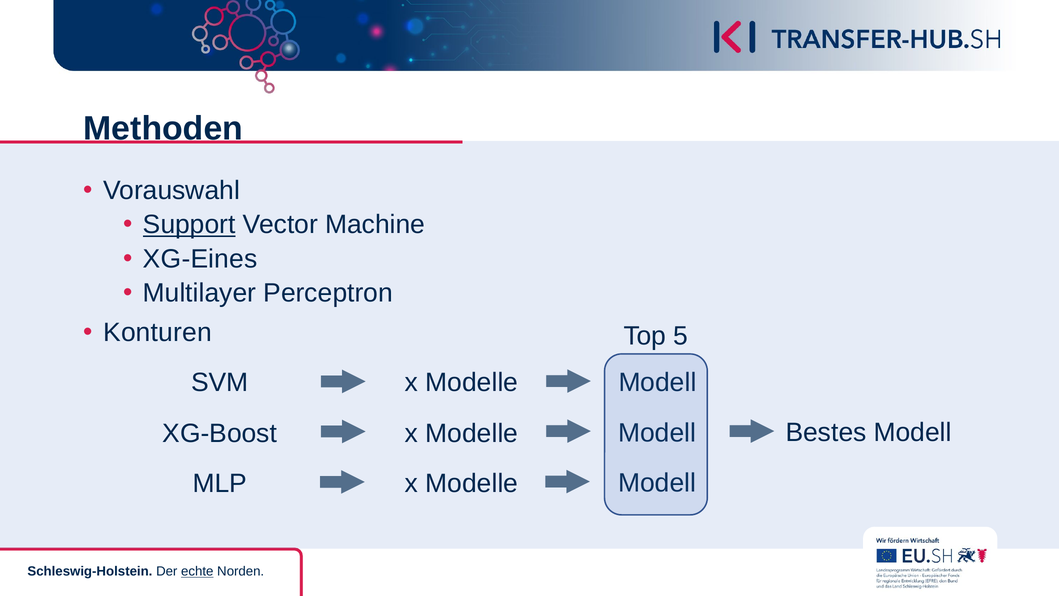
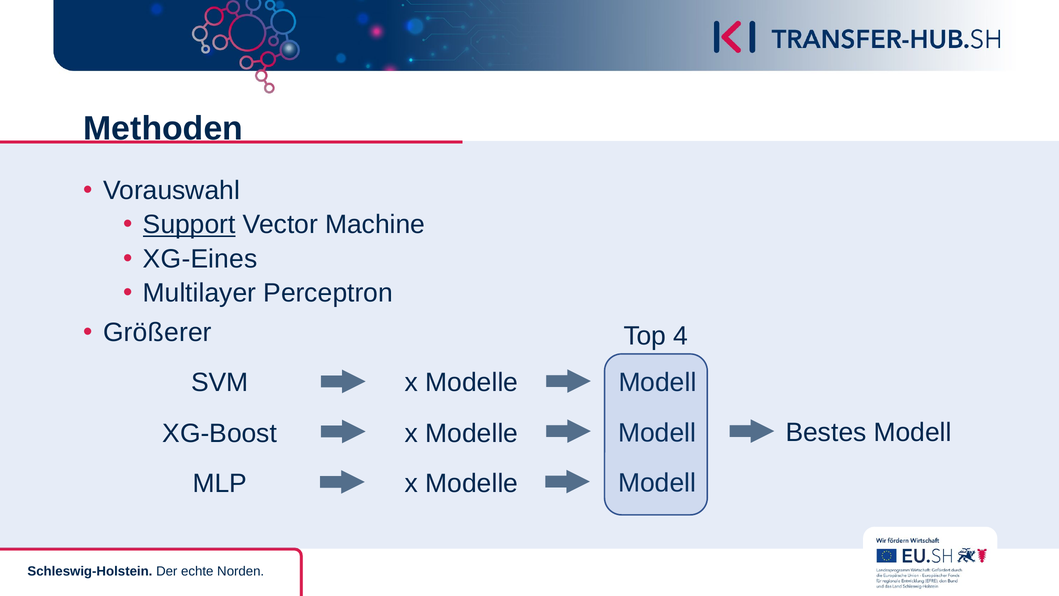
Konturen: Konturen -> Größerer
5: 5 -> 4
echte underline: present -> none
